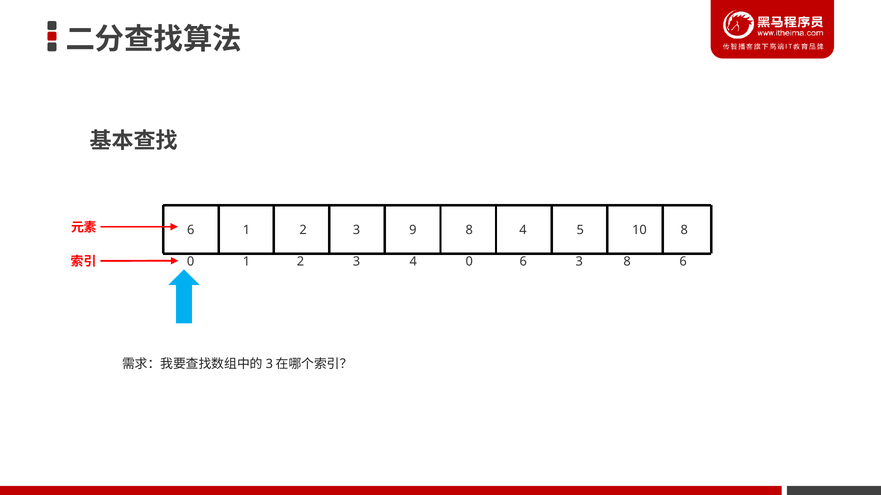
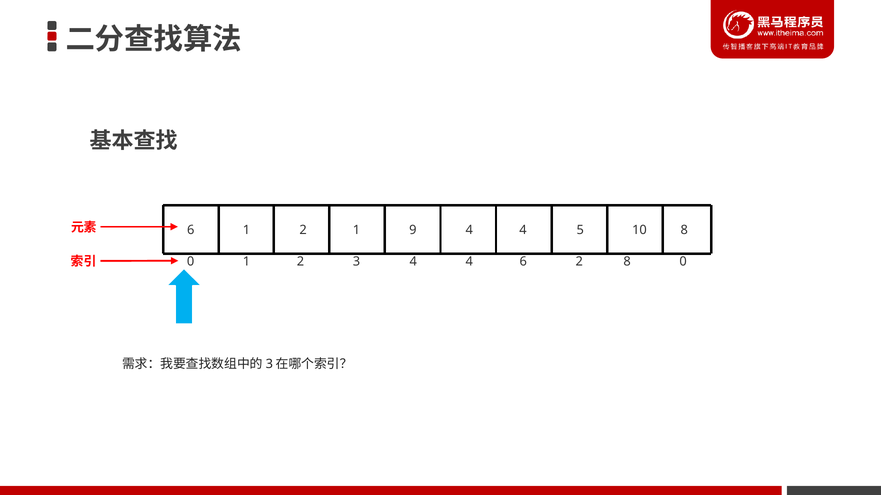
6 1 2 3: 3 -> 1
9 8: 8 -> 4
3 4 0: 0 -> 4
6 3: 3 -> 2
8 6: 6 -> 0
